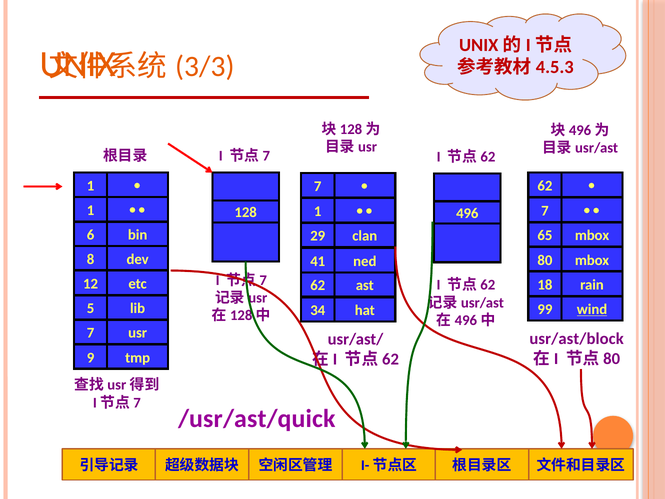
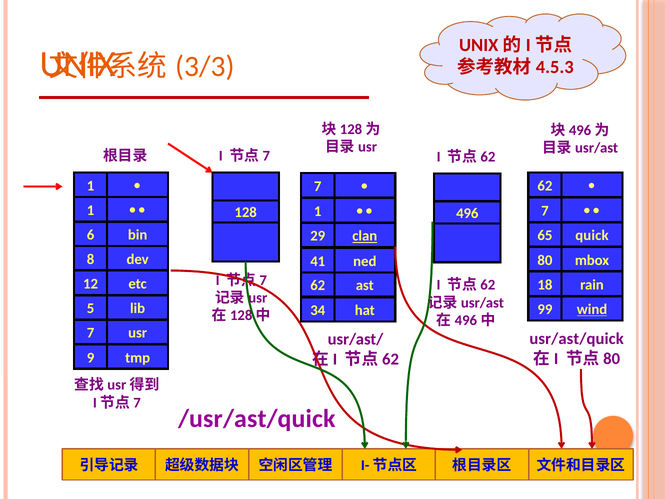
mbox at (592, 235): mbox -> quick
clan underline: none -> present
usr/ast/block: usr/ast/block -> usr/ast/quick
